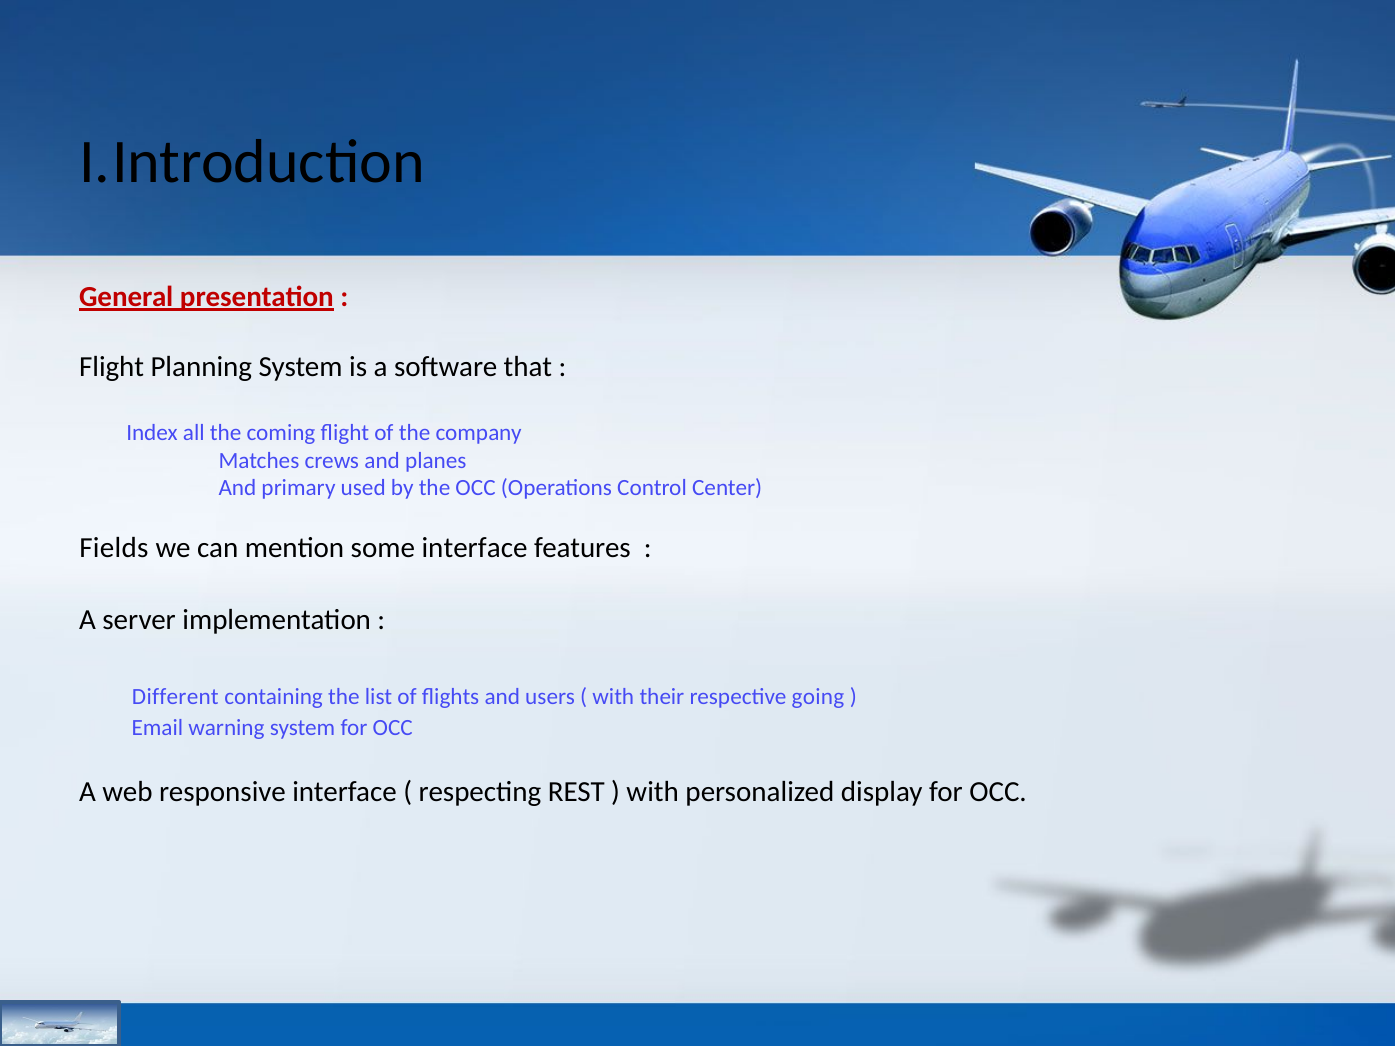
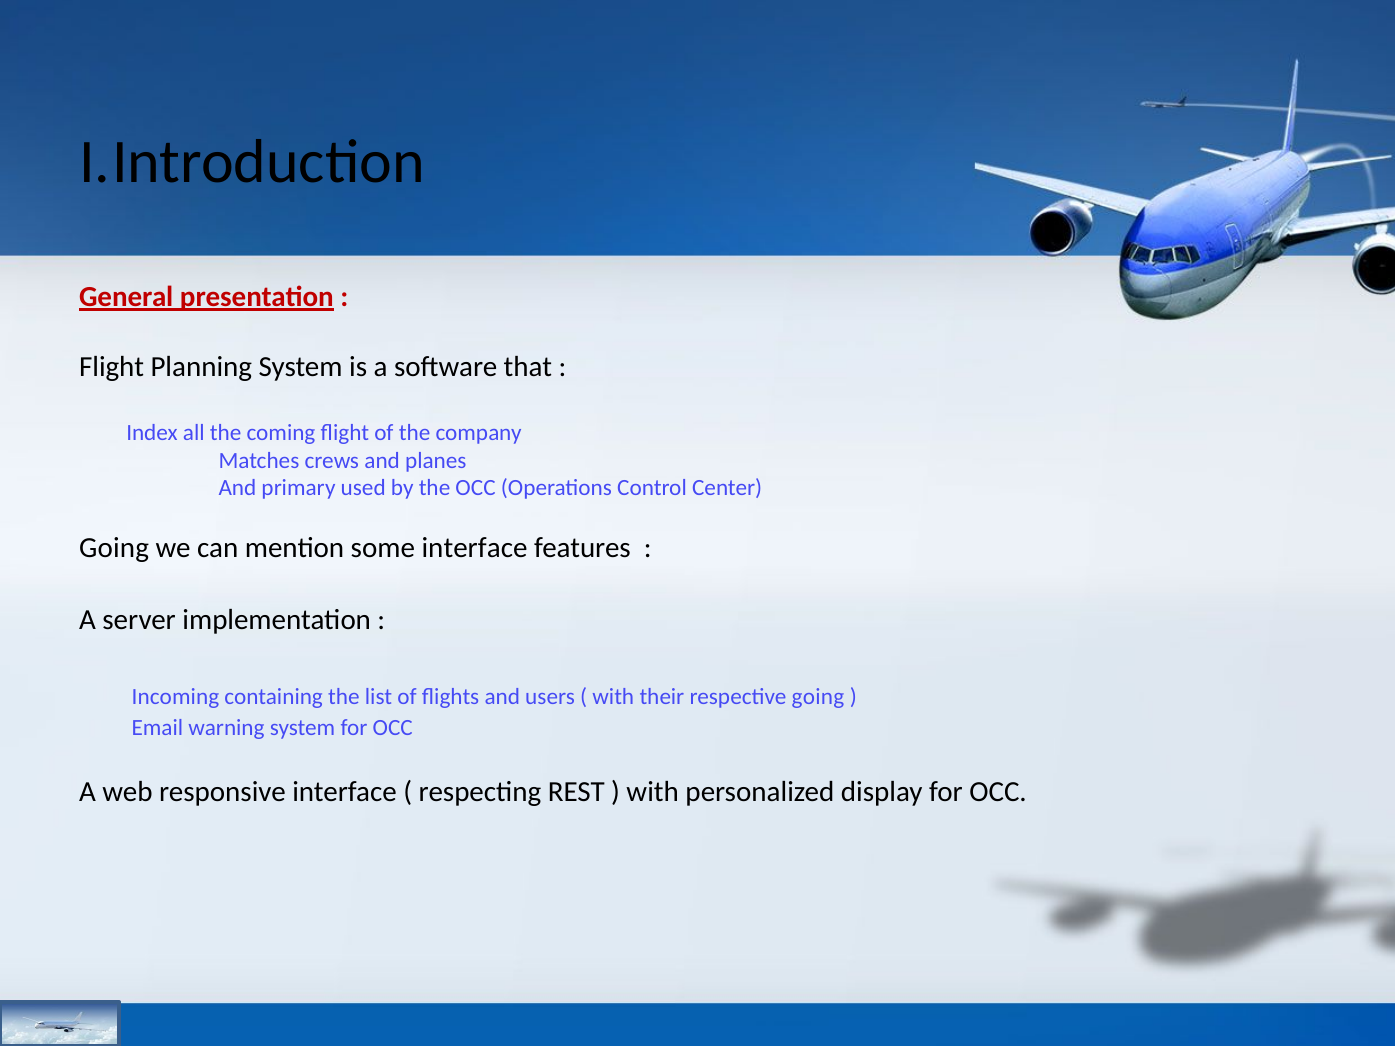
Fields at (114, 548): Fields -> Going
Different: Different -> Incoming
